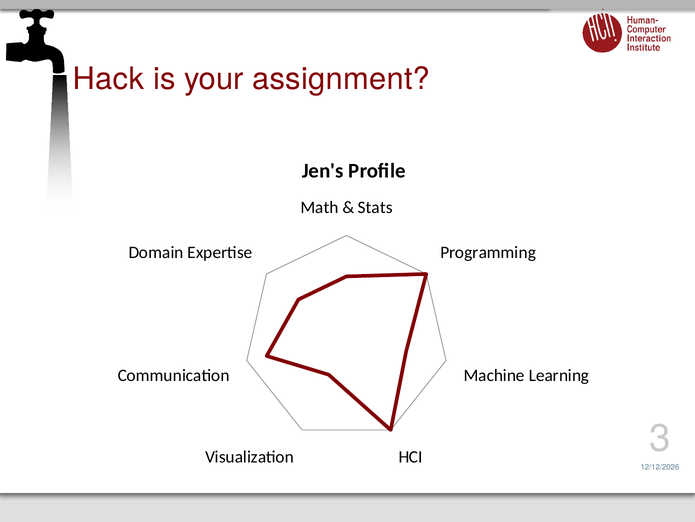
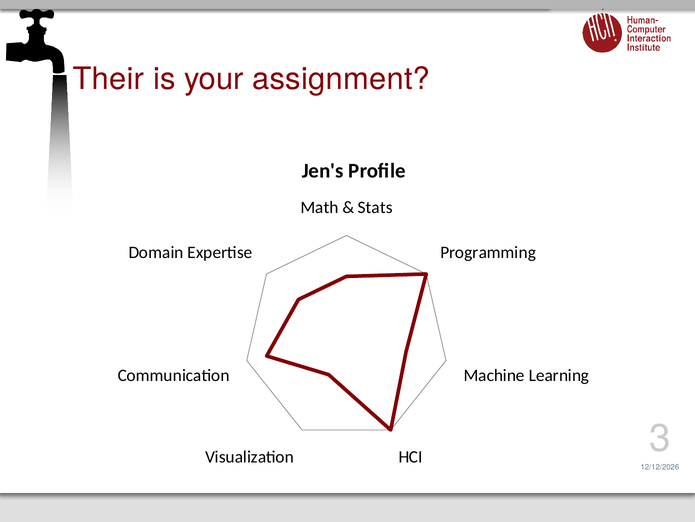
Hack: Hack -> Their
